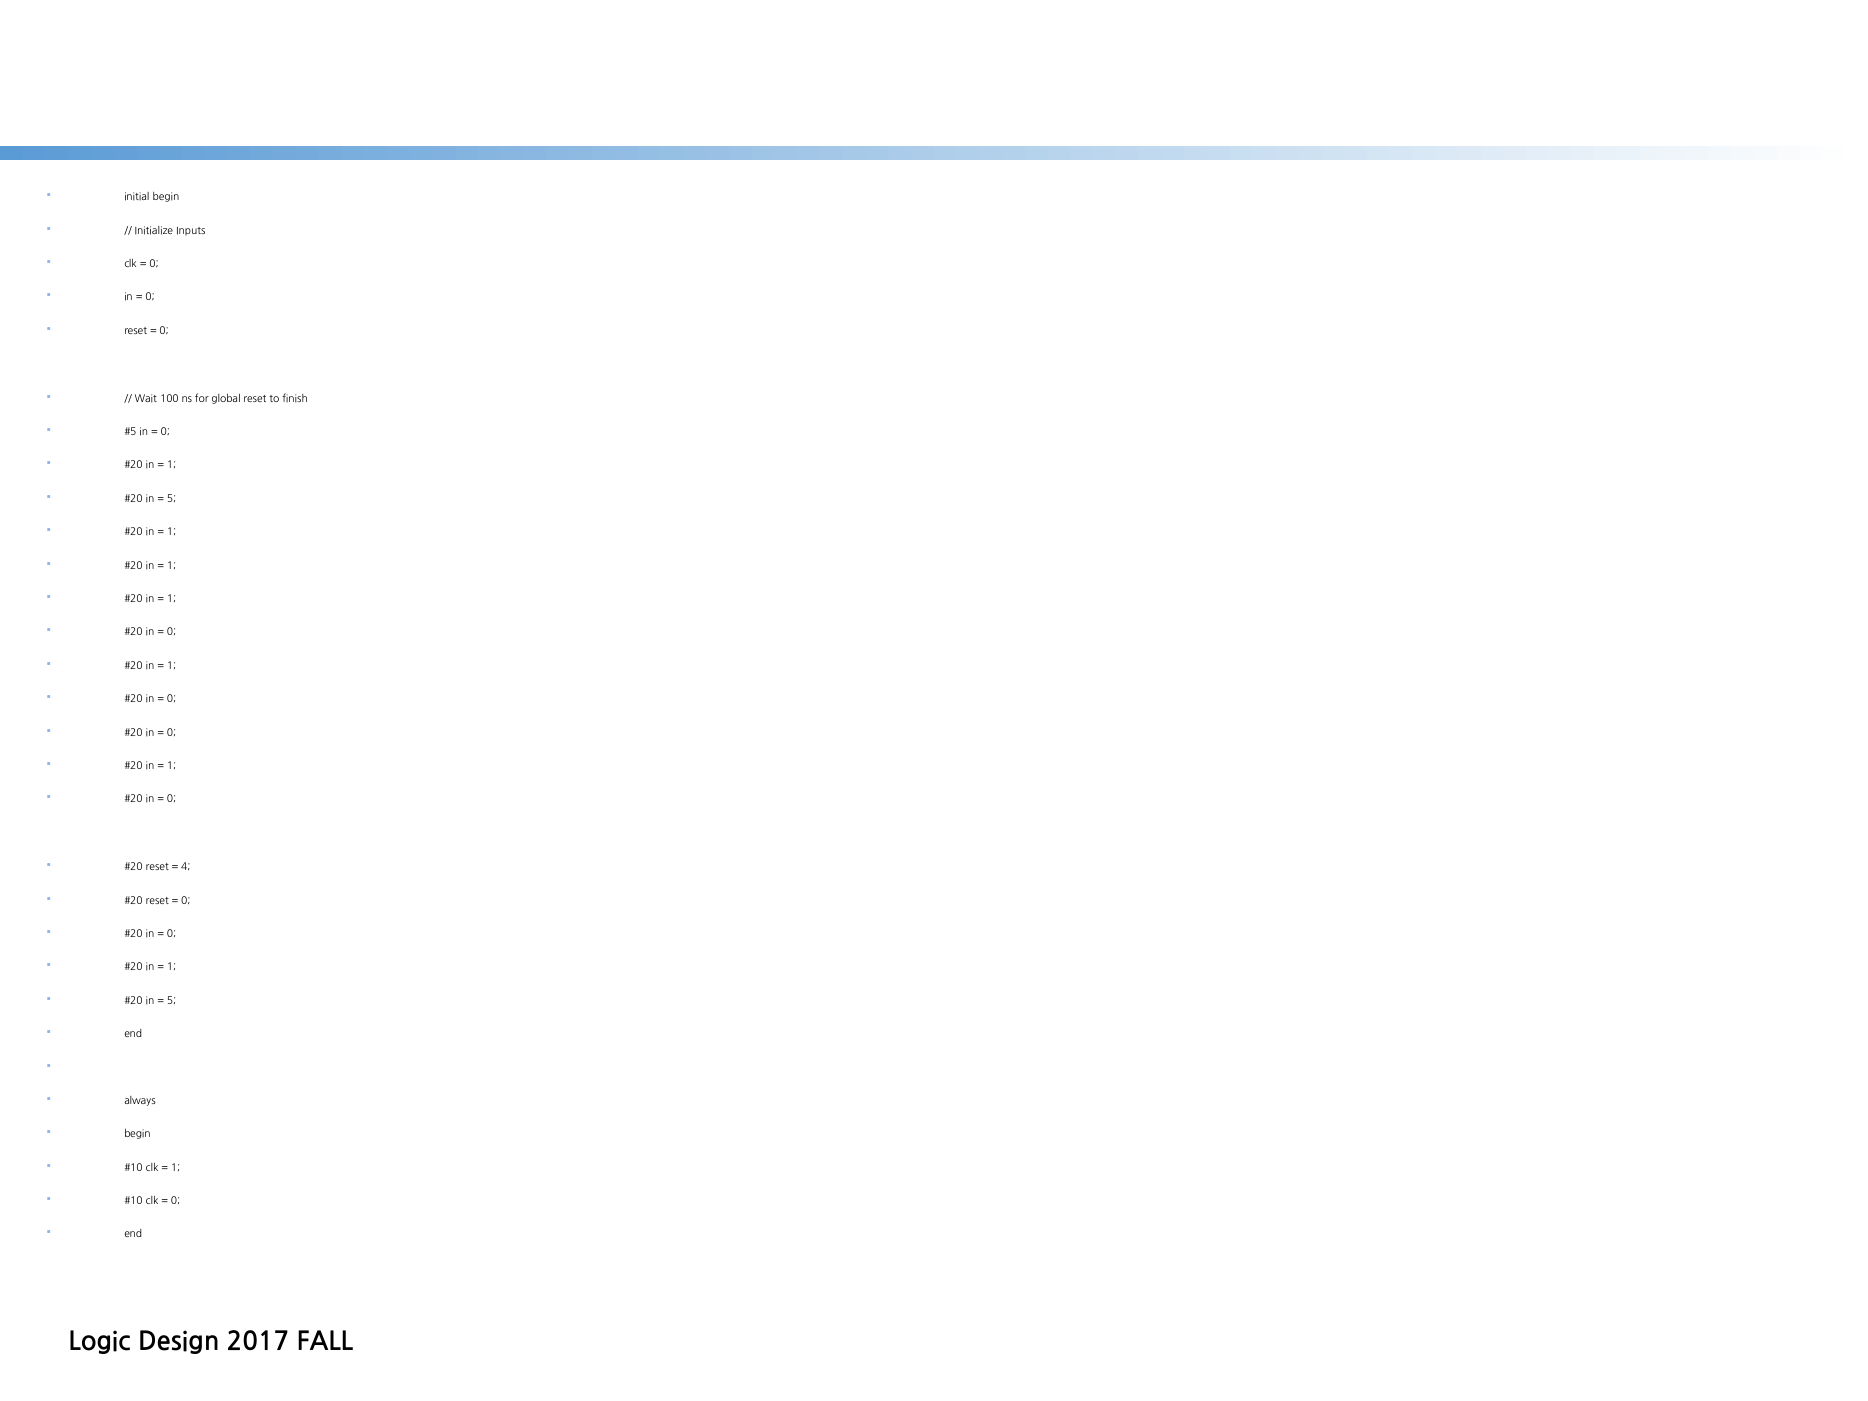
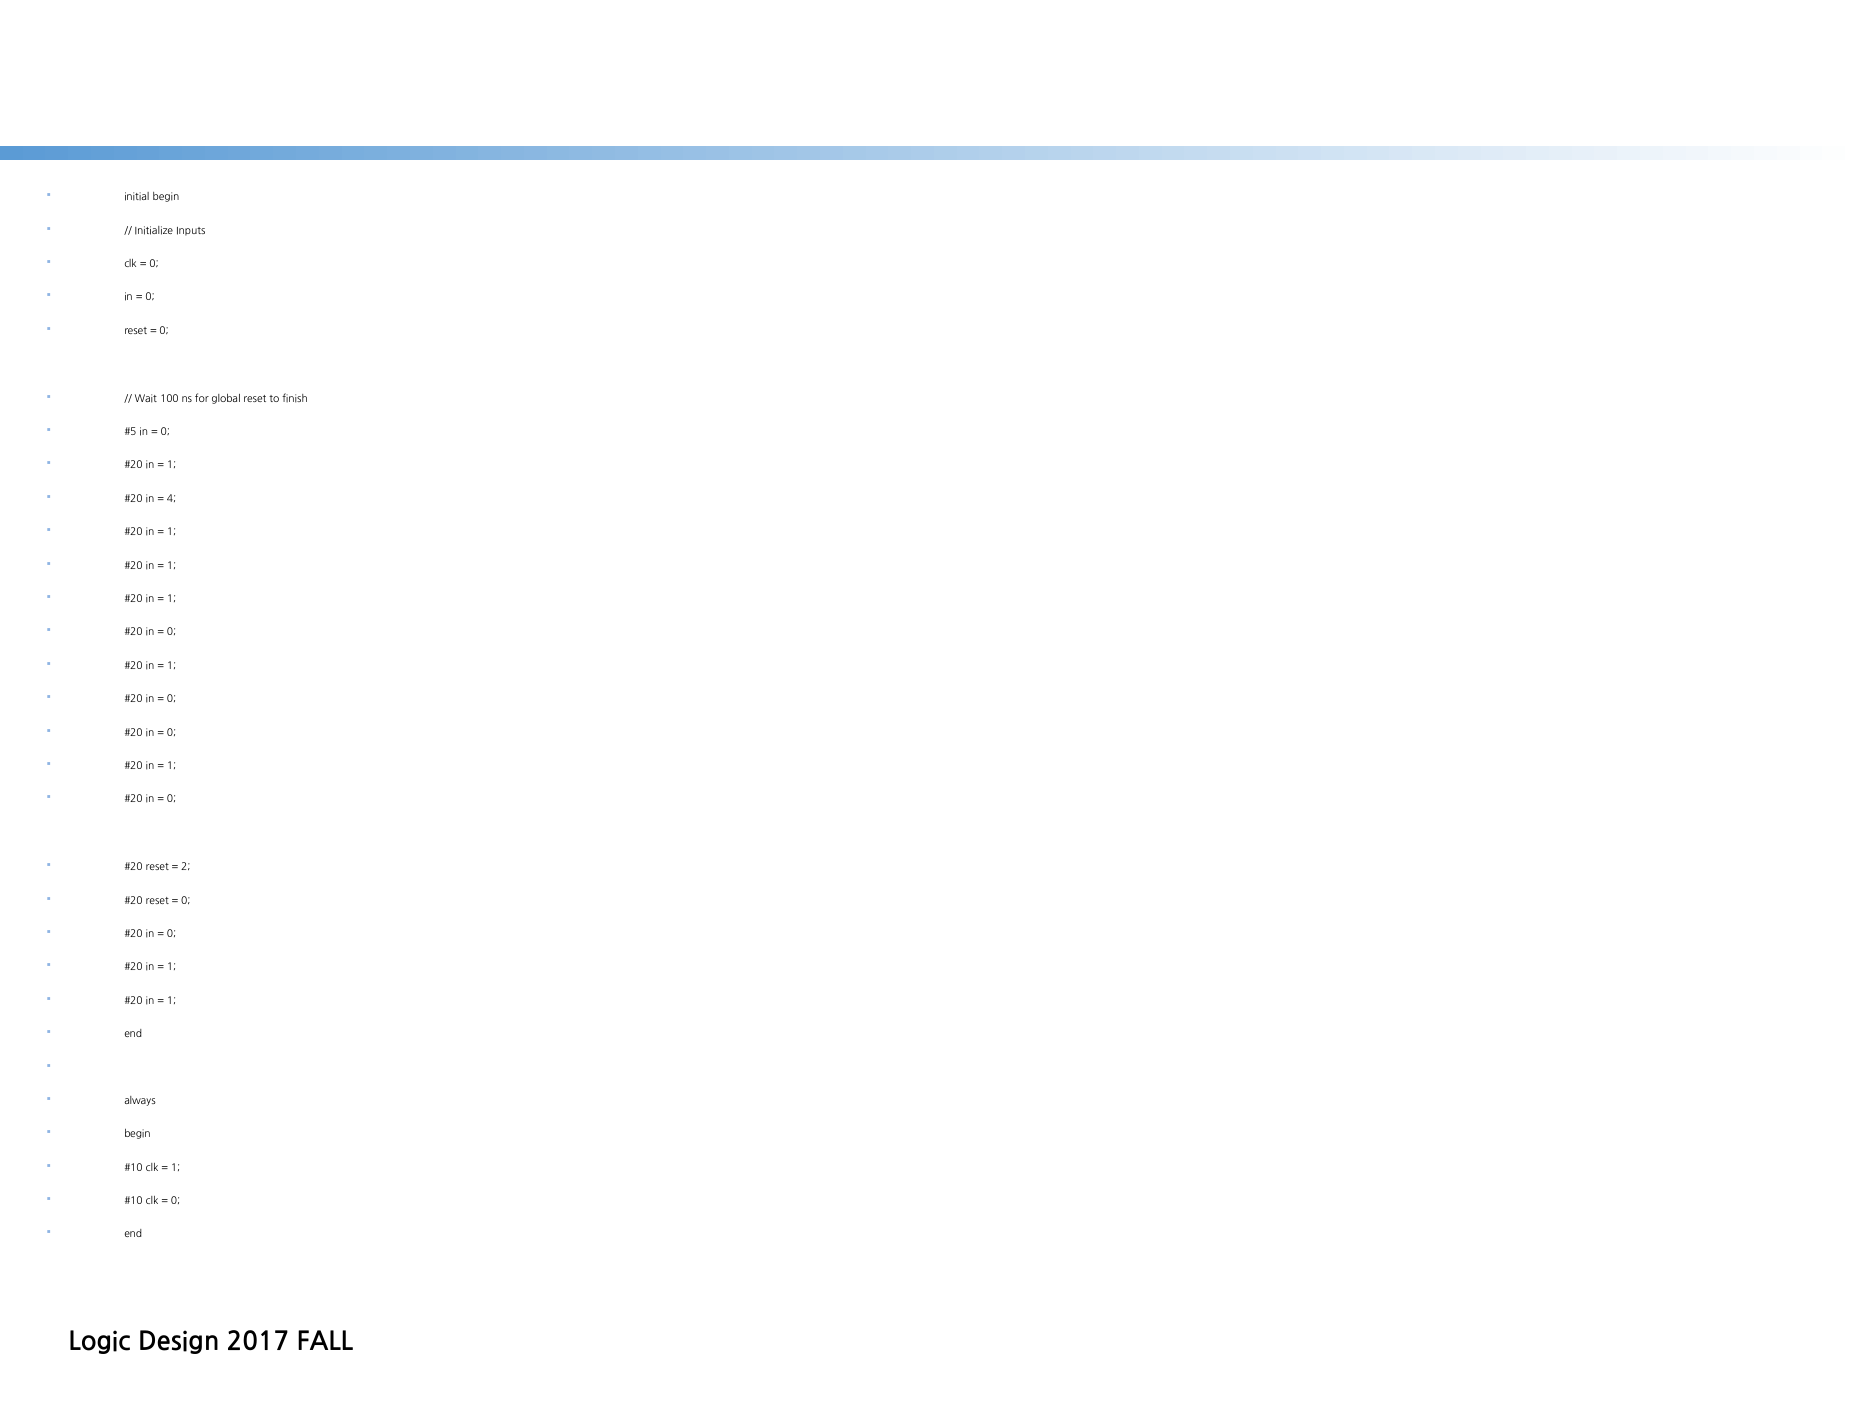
5 at (172, 499): 5 -> 4
4: 4 -> 2
5 at (172, 1001): 5 -> 1
